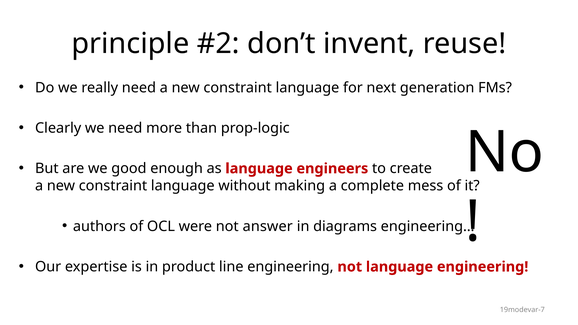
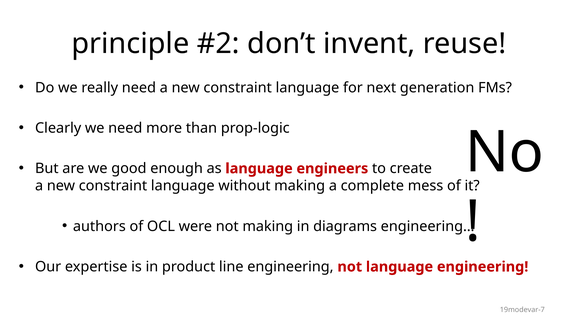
not answer: answer -> making
